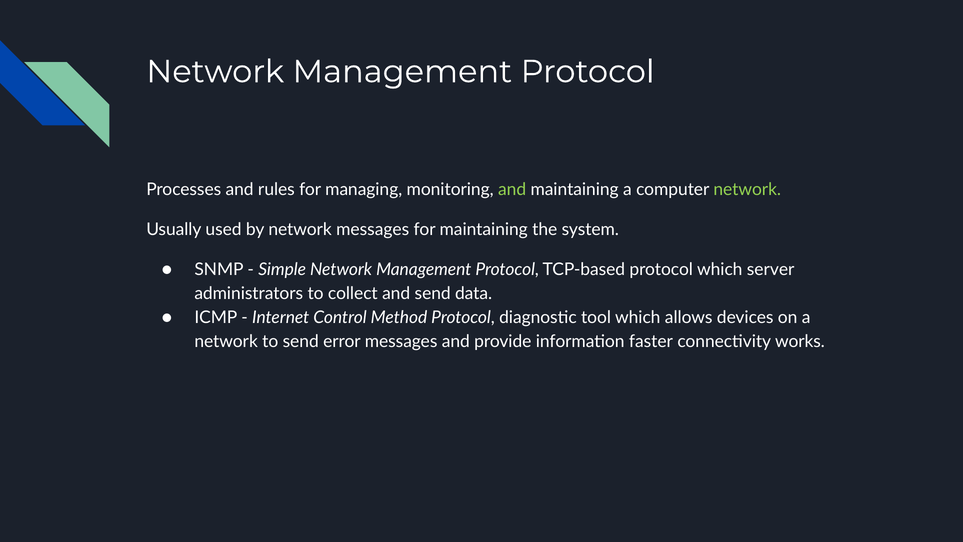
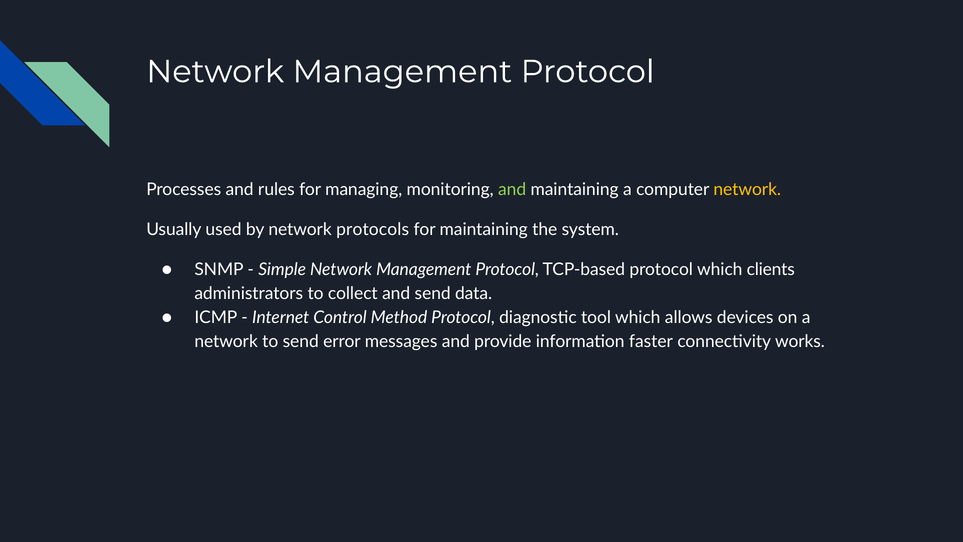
network at (747, 189) colour: light green -> yellow
network messages: messages -> protocols
server: server -> clients
